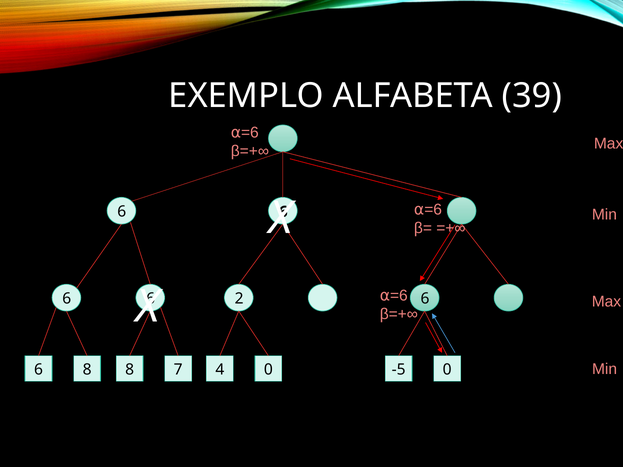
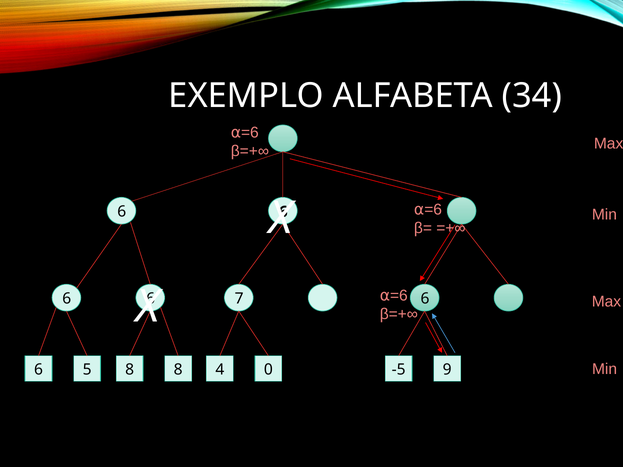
39: 39 -> 34
2: 2 -> 7
6 8: 8 -> 5
8 7: 7 -> 8
-5 0: 0 -> 9
